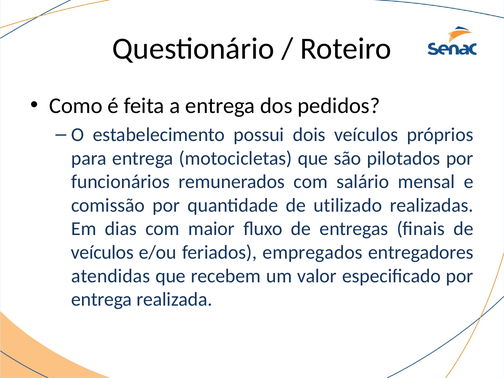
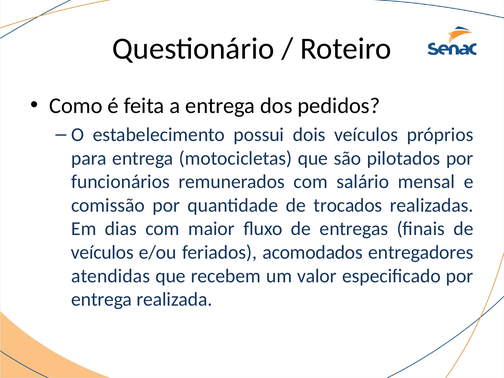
utilizado: utilizado -> trocados
empregados: empregados -> acomodados
